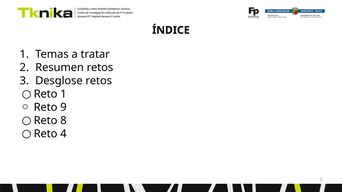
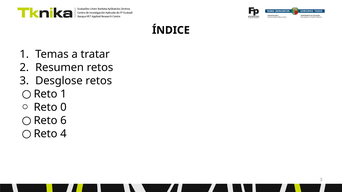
9: 9 -> 0
8: 8 -> 6
